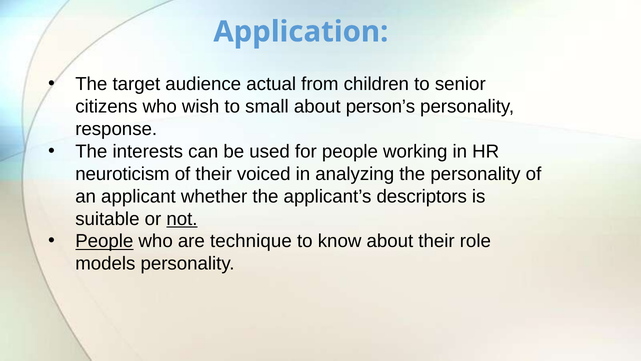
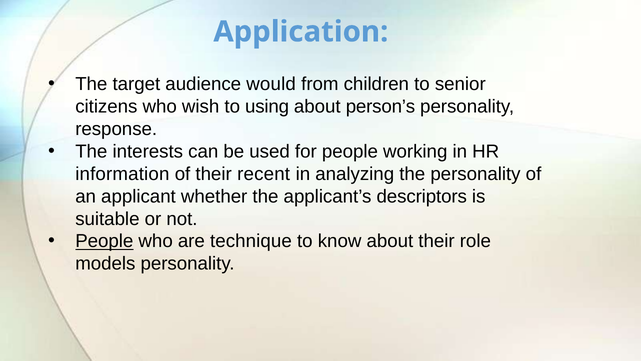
actual: actual -> would
small: small -> using
neuroticism: neuroticism -> information
voiced: voiced -> recent
not underline: present -> none
